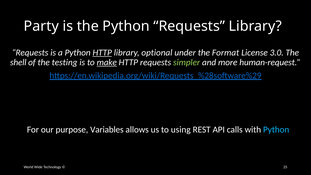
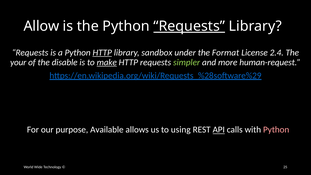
Party: Party -> Allow
Requests at (189, 26) underline: none -> present
optional: optional -> sandbox
3.0: 3.0 -> 2.4
shell: shell -> your
testing: testing -> disable
Variables: Variables -> Available
API underline: none -> present
Python at (276, 130) colour: light blue -> pink
